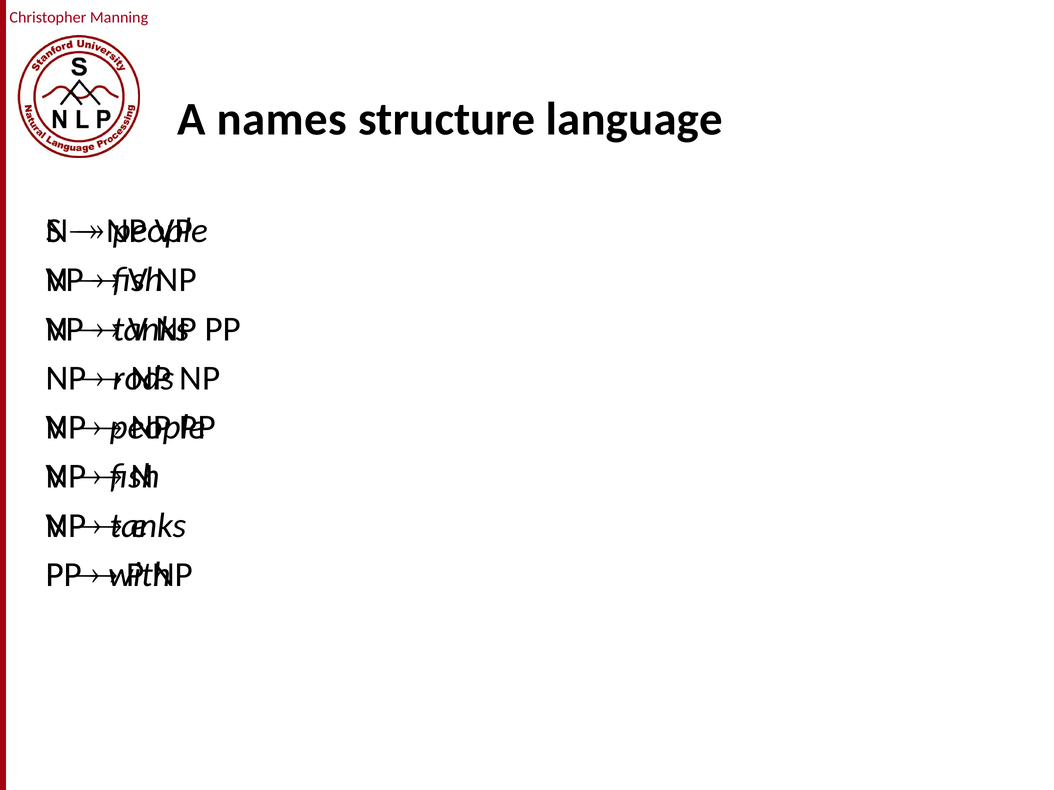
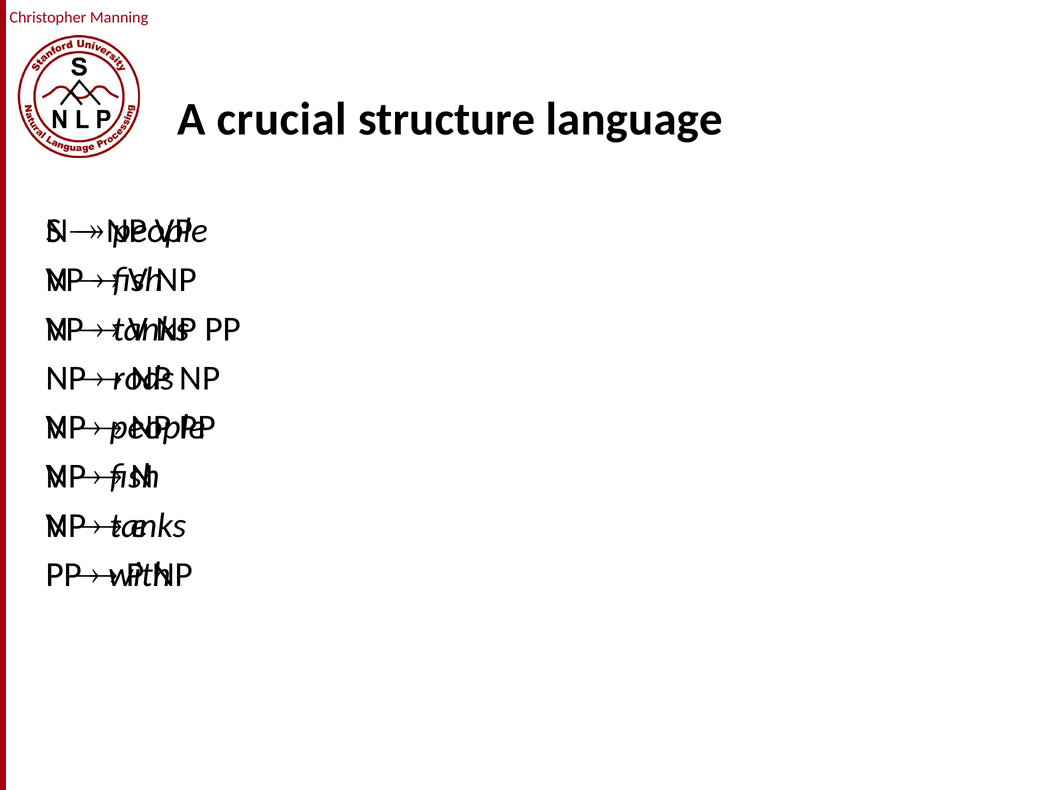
names: names -> crucial
